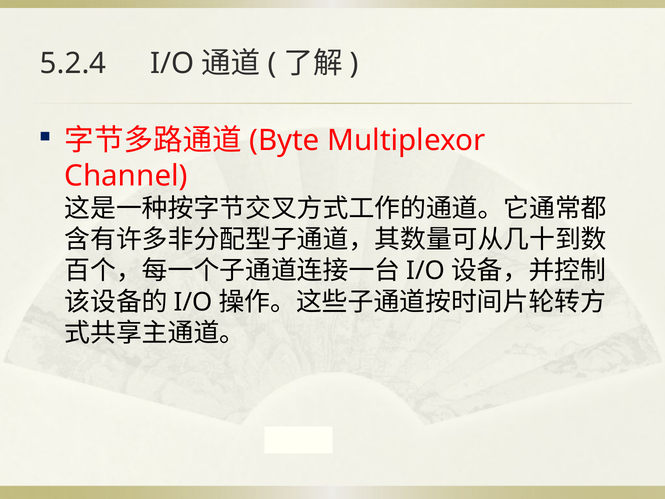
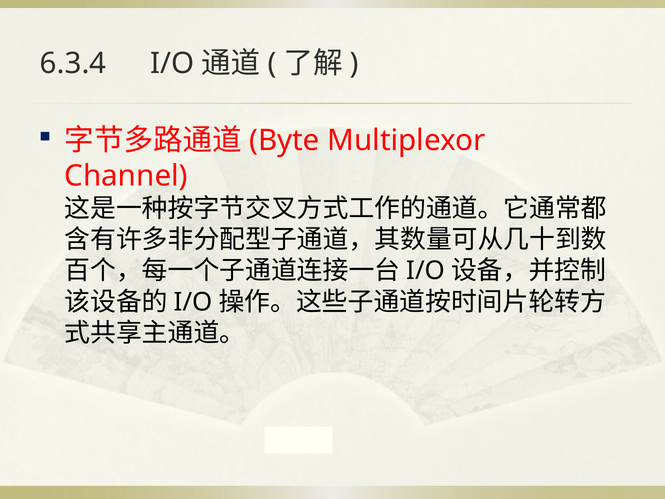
5.2.4: 5.2.4 -> 6.3.4
